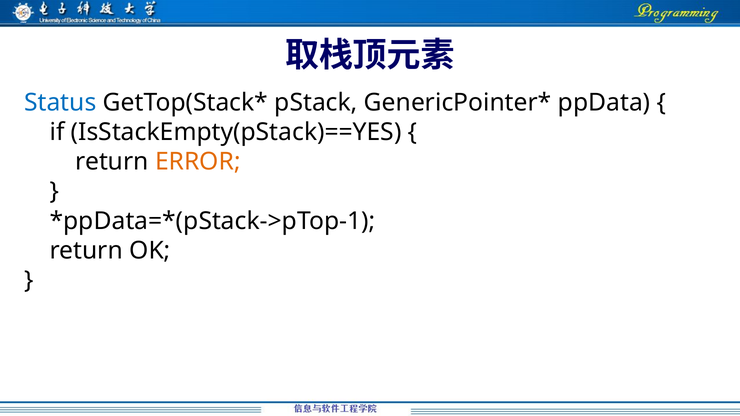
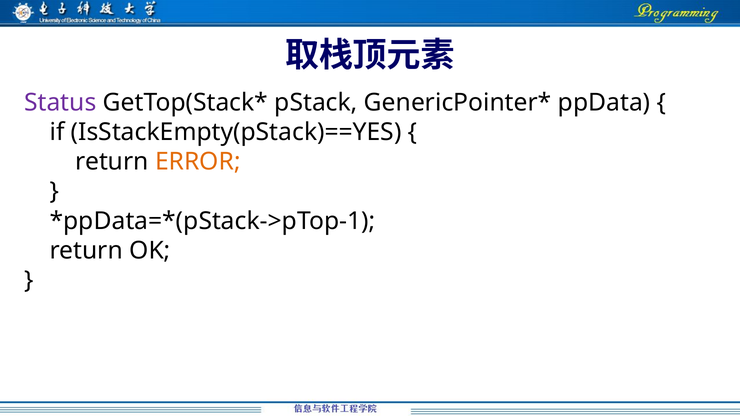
Status colour: blue -> purple
